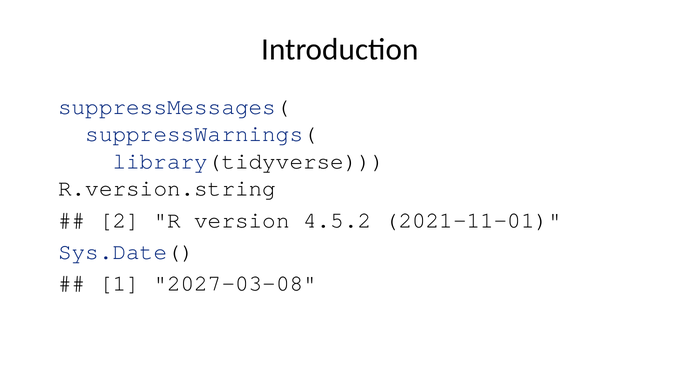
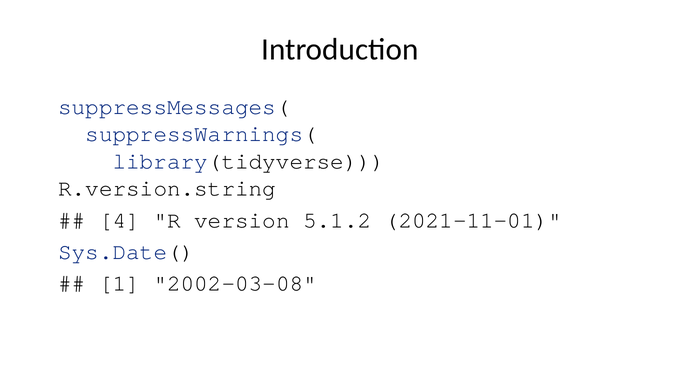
2: 2 -> 4
4.5.2: 4.5.2 -> 5.1.2
2027-03-08: 2027-03-08 -> 2002-03-08
